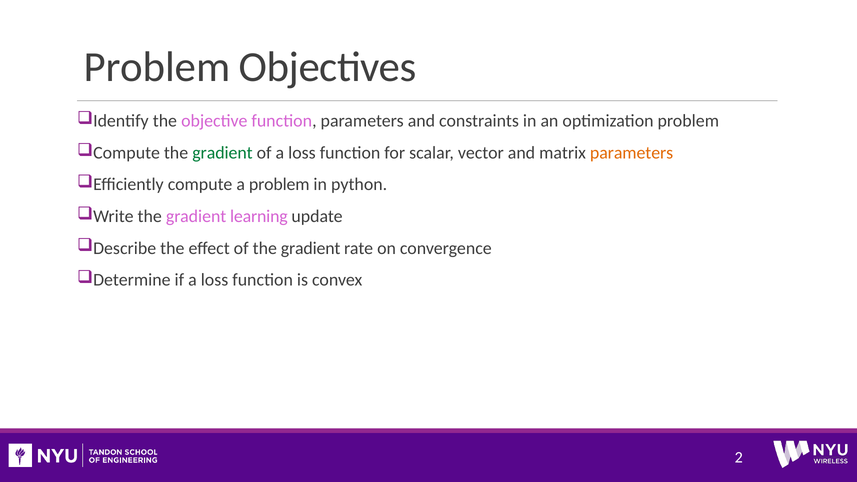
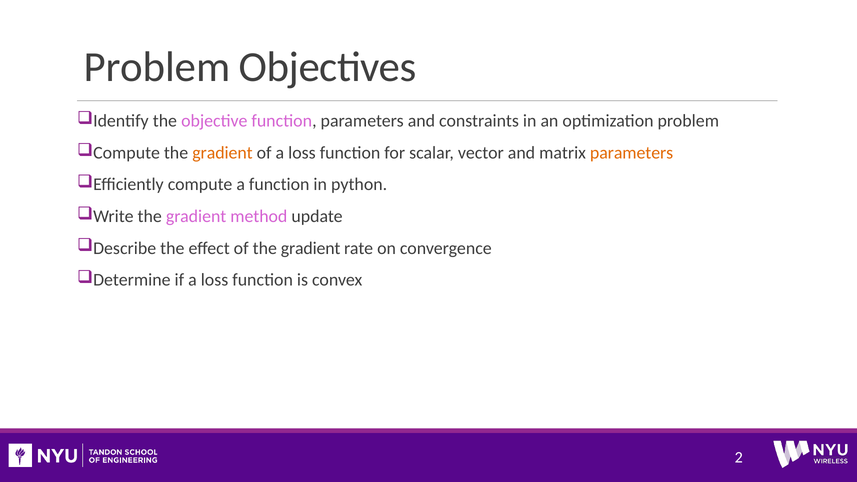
gradient at (222, 153) colour: green -> orange
a problem: problem -> function
learning: learning -> method
